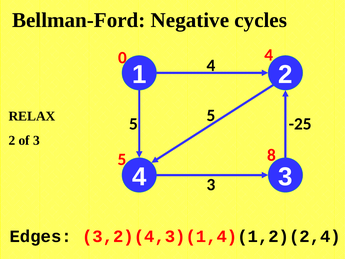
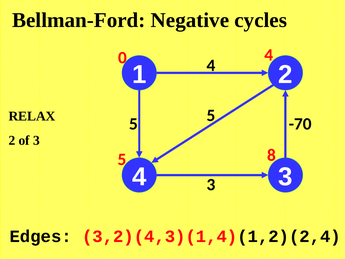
-25: -25 -> -70
